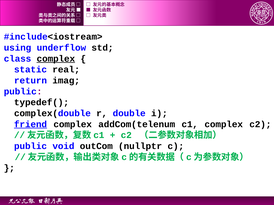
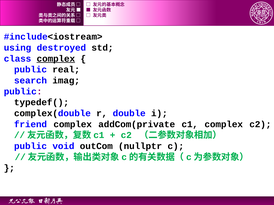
underflow: underflow -> destroyed
static at (31, 70): static -> public
return: return -> search
friend underline: present -> none
addCom(telenum: addCom(telenum -> addCom(private
